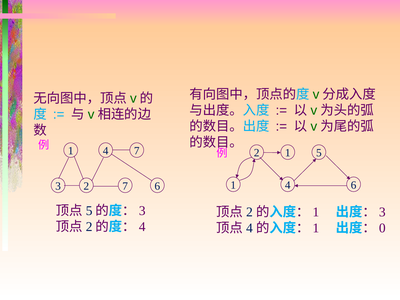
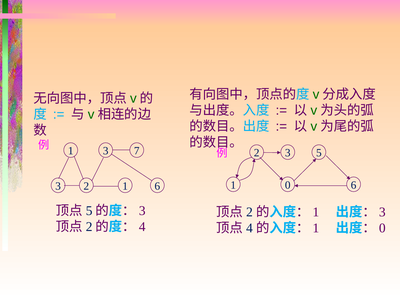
4 at (106, 151): 4 -> 3
2 1: 1 -> 3
4 at (288, 185): 4 -> 0
2 7: 7 -> 1
